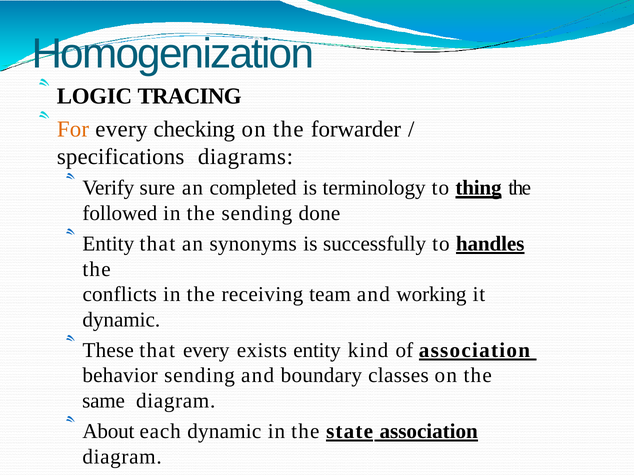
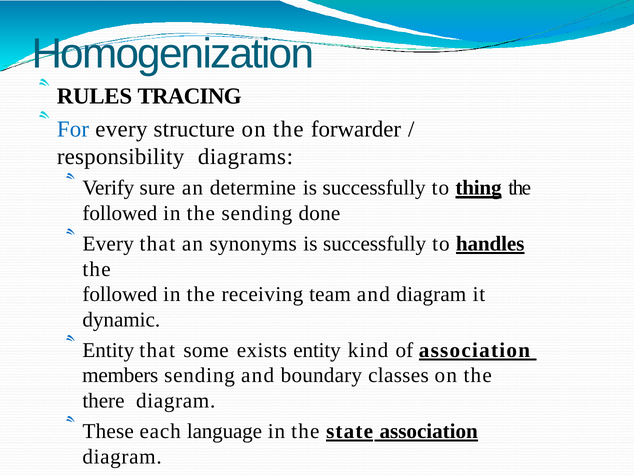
LOGIC: LOGIC -> RULES
For colour: orange -> blue
checking: checking -> structure
specifications: specifications -> responsibility
completed: completed -> determine
terminology at (374, 188): terminology -> successfully
Entity at (108, 244): Entity -> Every
conflicts at (120, 295): conflicts -> followed
and working: working -> diagram
These at (108, 350): These -> Entity
that every: every -> some
behavior: behavior -> members
same: same -> there
About: About -> These
each dynamic: dynamic -> language
